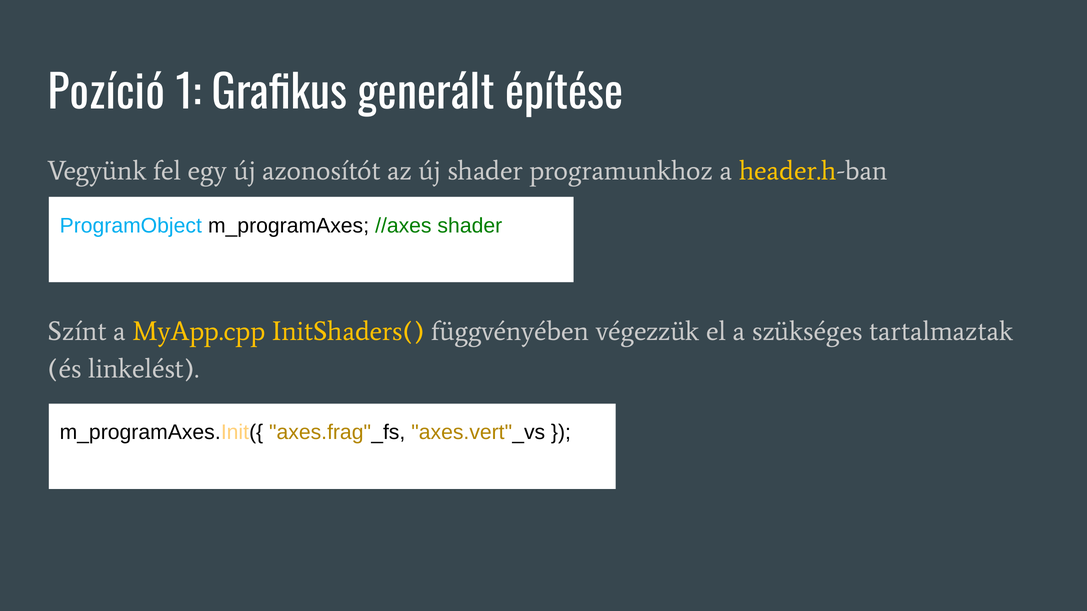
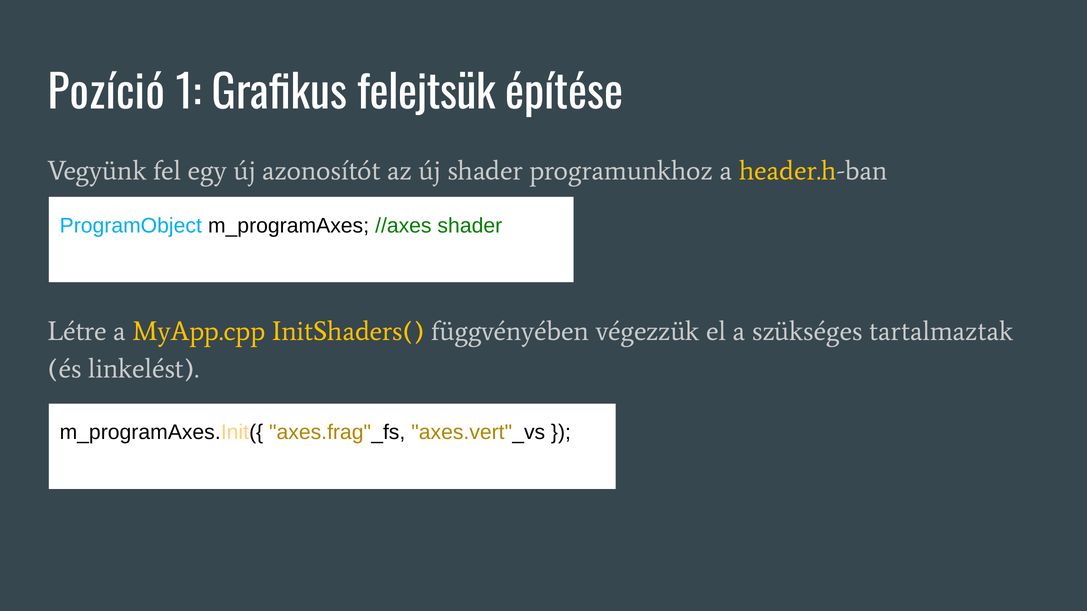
generált: generált -> felejtsük
Színt: Színt -> Létre
